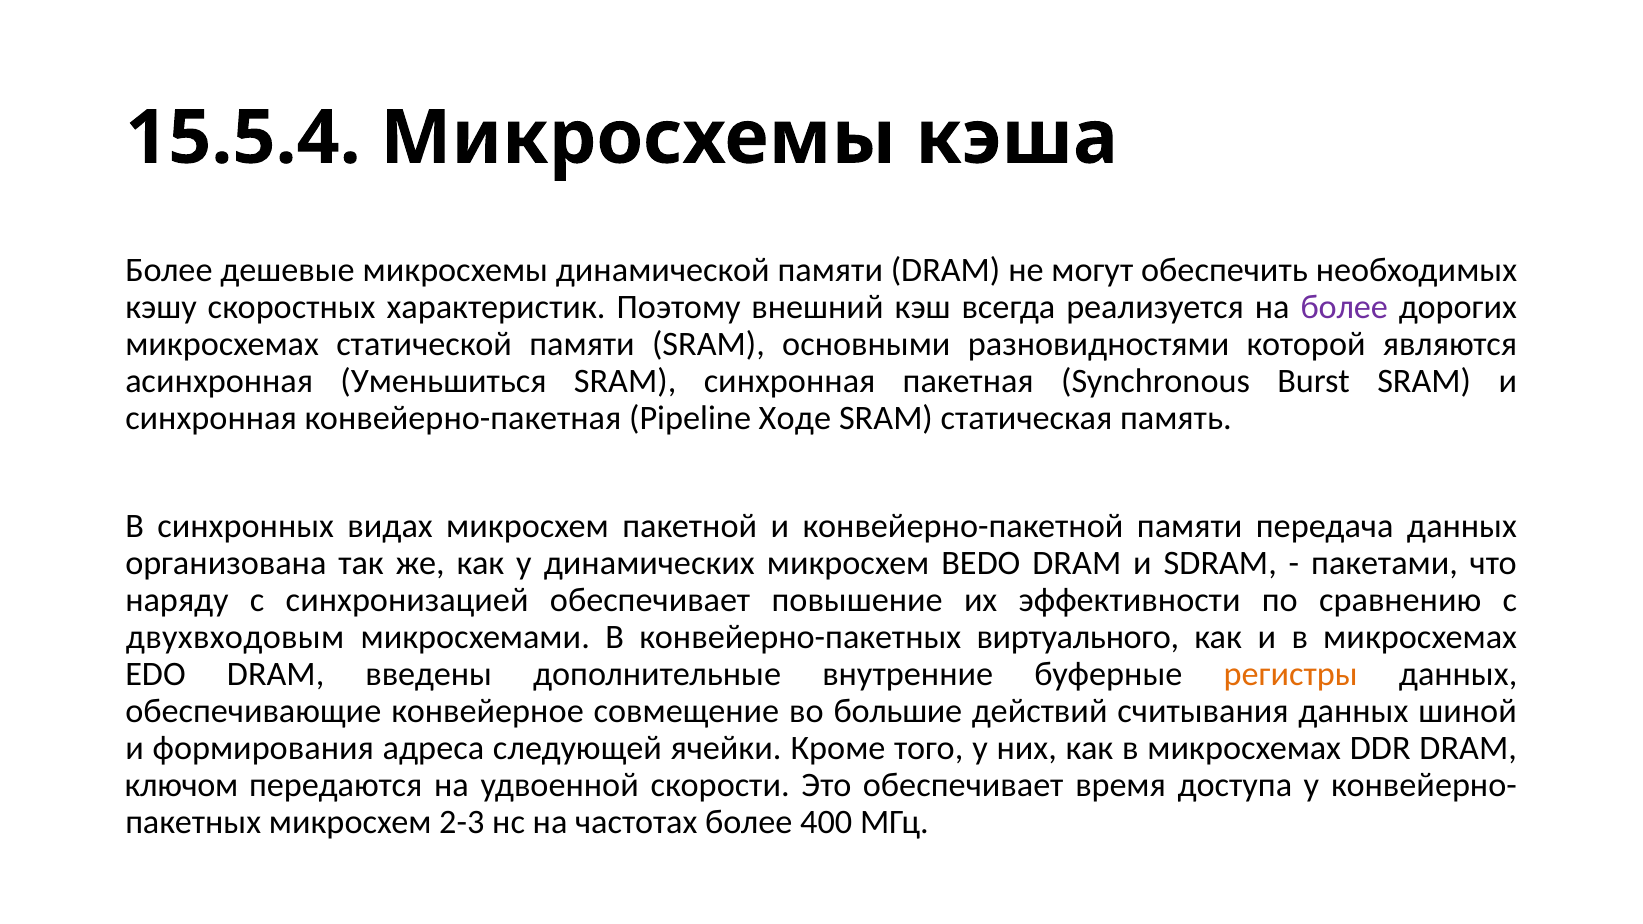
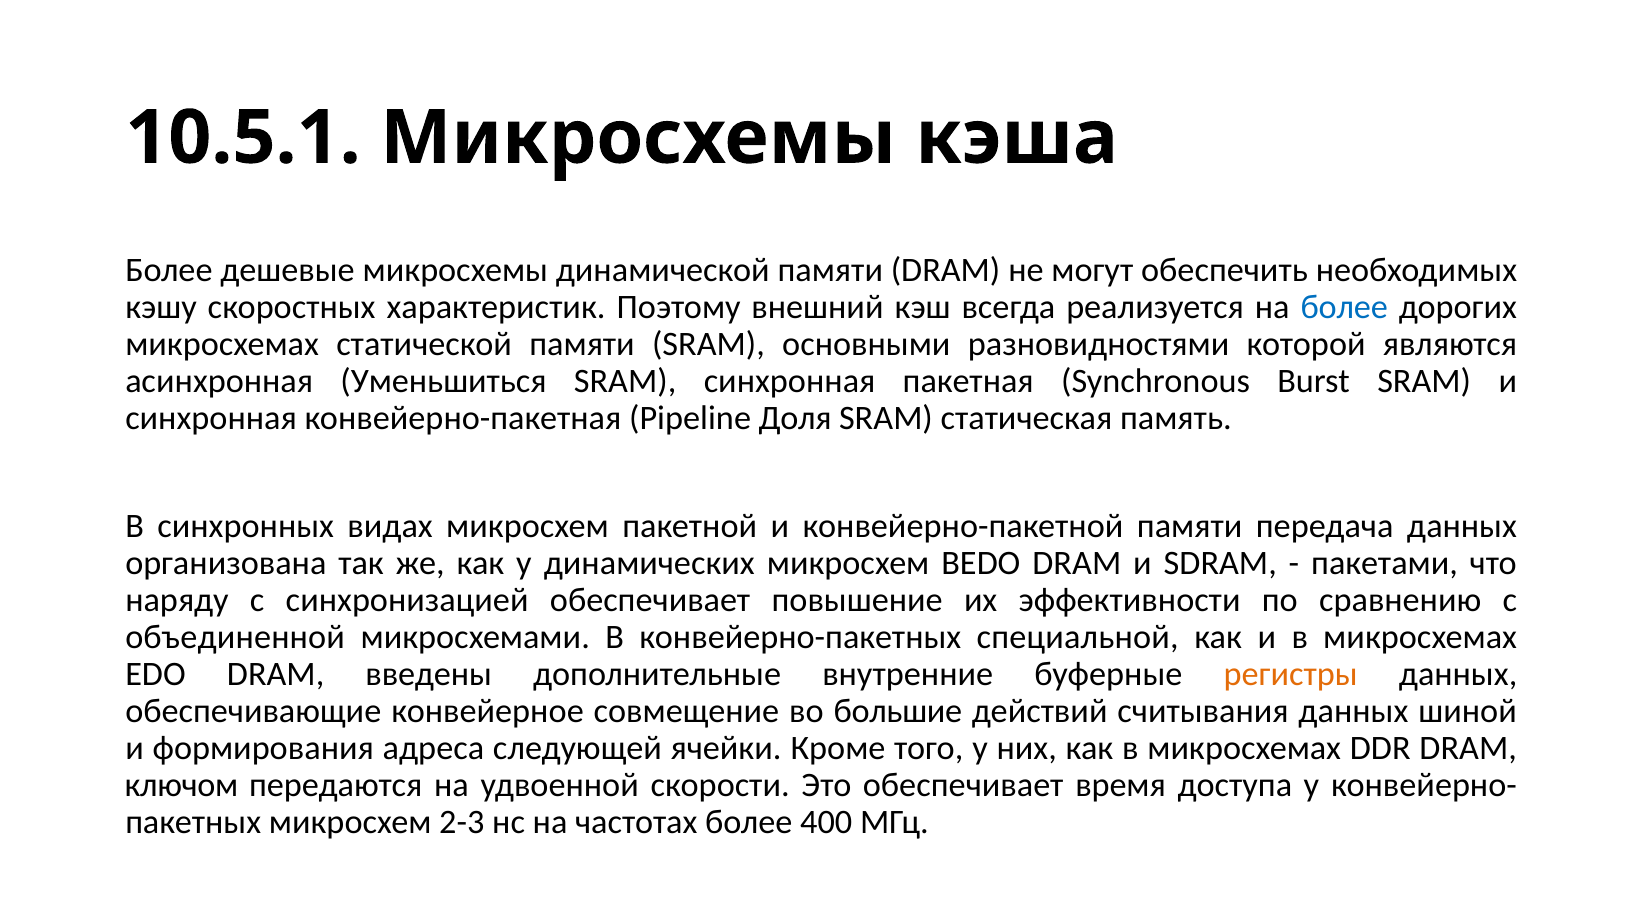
15.5.4: 15.5.4 -> 10.5.1
более at (1344, 307) colour: purple -> blue
Ходе: Ходе -> Доля
двухвходовым: двухвходовым -> объединенной
виртуального: виртуального -> специальной
